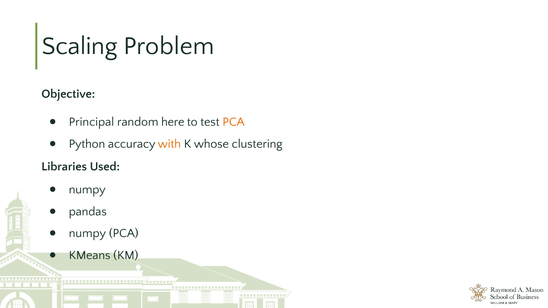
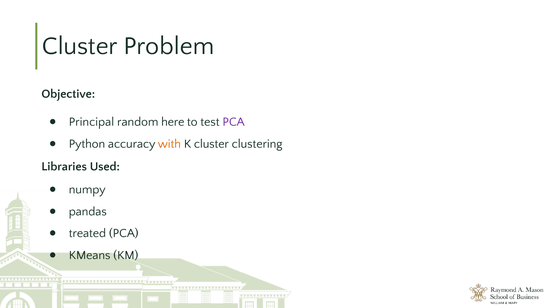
Scaling at (80, 46): Scaling -> Cluster
PCA at (234, 122) colour: orange -> purple
K whose: whose -> cluster
numpy at (87, 233): numpy -> treated
